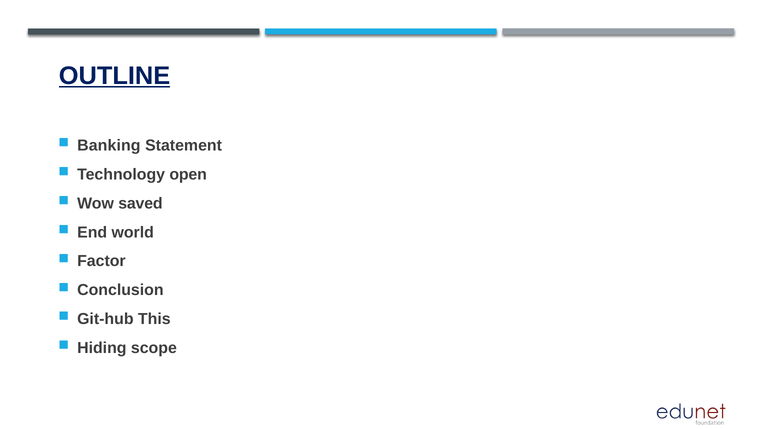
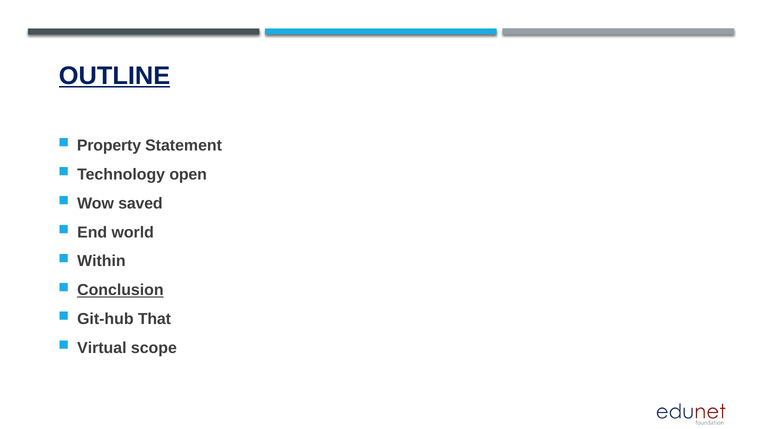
Banking: Banking -> Property
Factor: Factor -> Within
Conclusion underline: none -> present
This: This -> That
Hiding: Hiding -> Virtual
